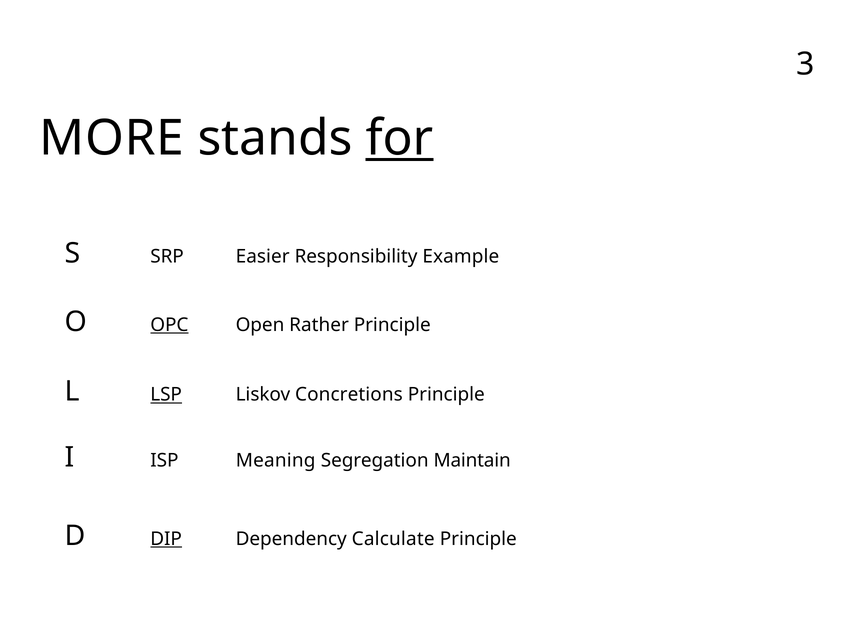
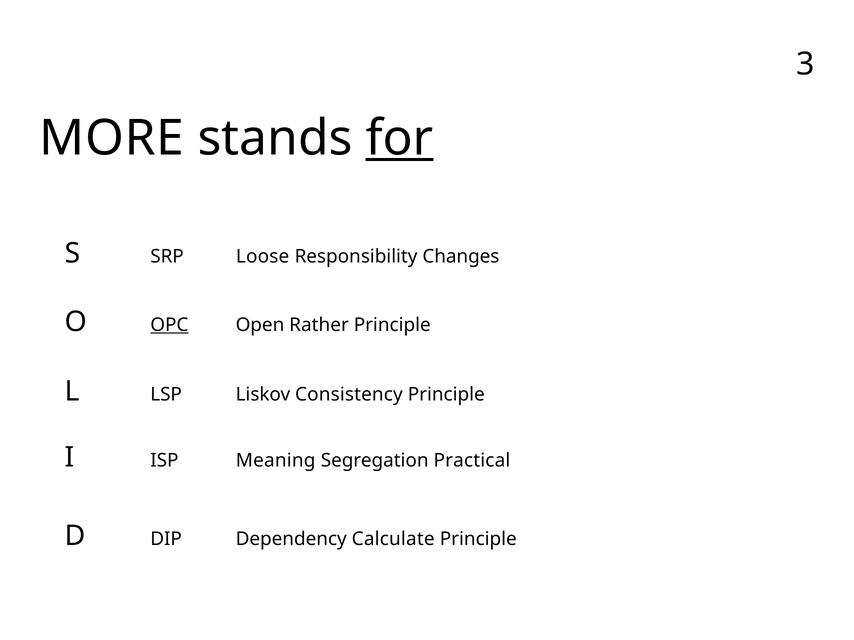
Easier: Easier -> Loose
Example: Example -> Changes
LSP underline: present -> none
Concretions: Concretions -> Consistency
Maintain: Maintain -> Practical
DIP underline: present -> none
